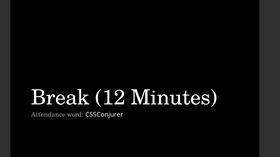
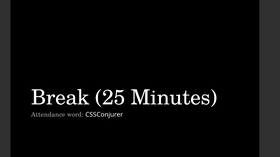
12: 12 -> 25
